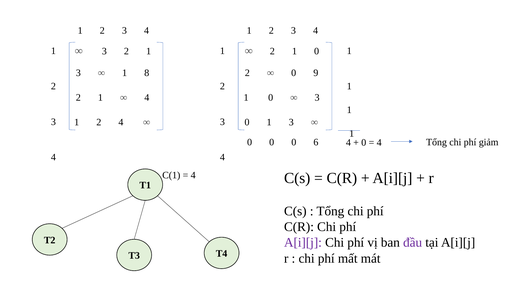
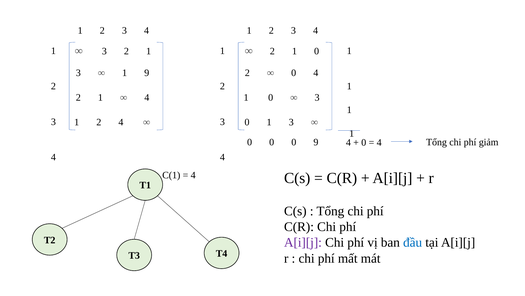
1 8: 8 -> 9
0 9: 9 -> 4
0 6: 6 -> 9
đầu colour: purple -> blue
